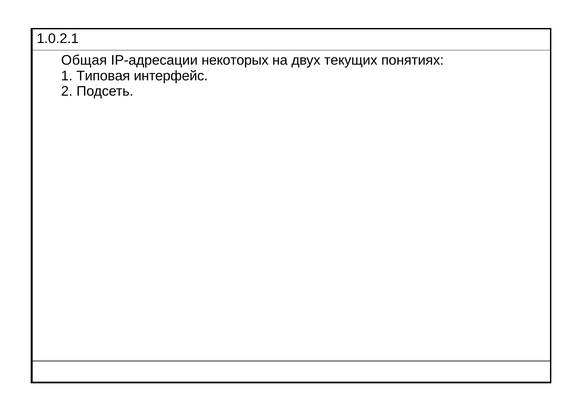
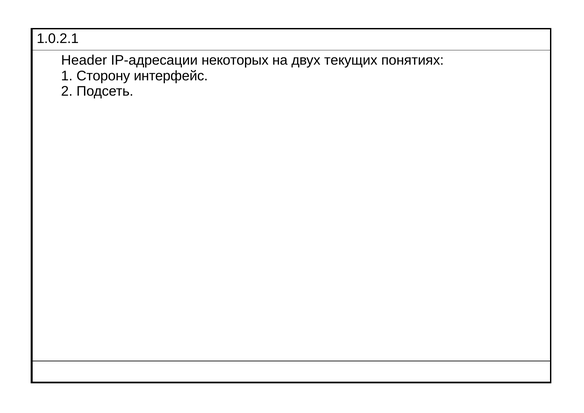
Общая: Общая -> Header
Типовая: Типовая -> Сторону
